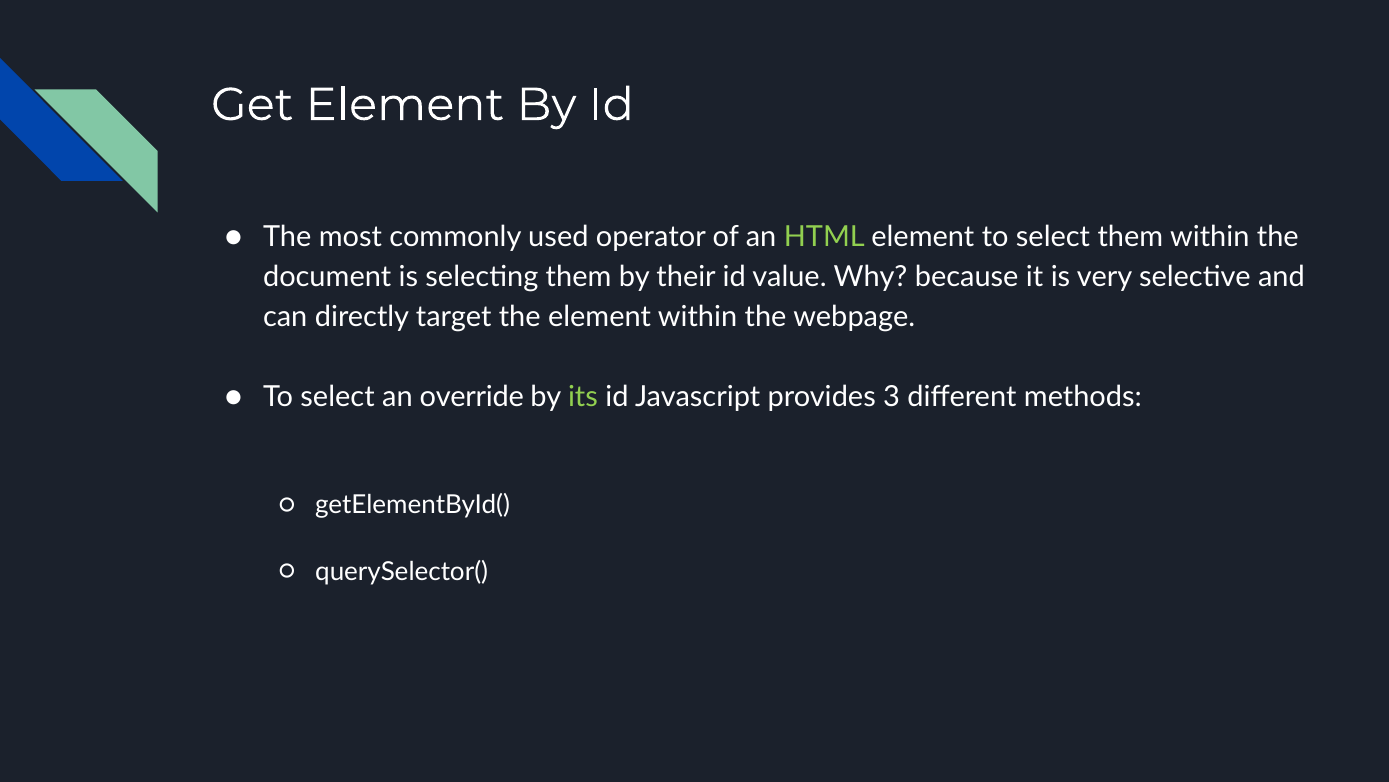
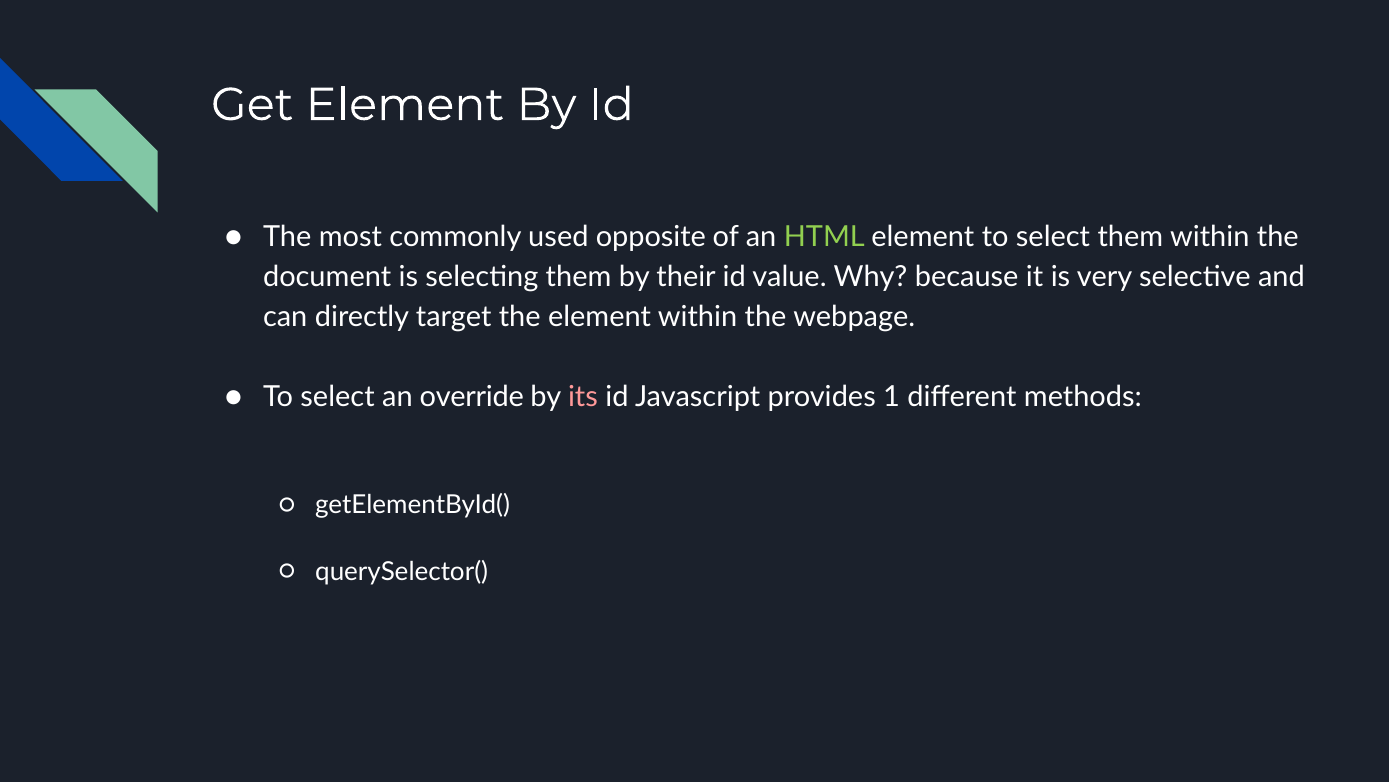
operator: operator -> opposite
its colour: light green -> pink
3: 3 -> 1
